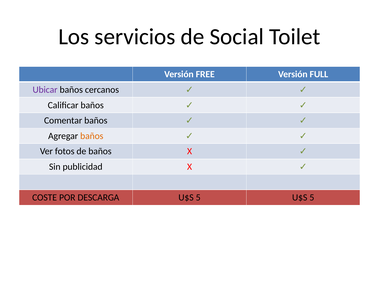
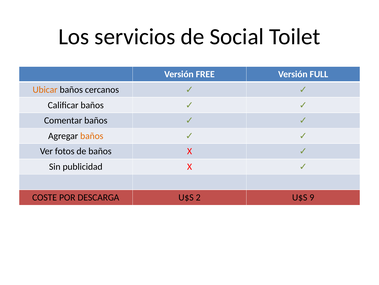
Ubicar colour: purple -> orange
DESCARGA U$S 5: 5 -> 2
5 at (312, 197): 5 -> 9
